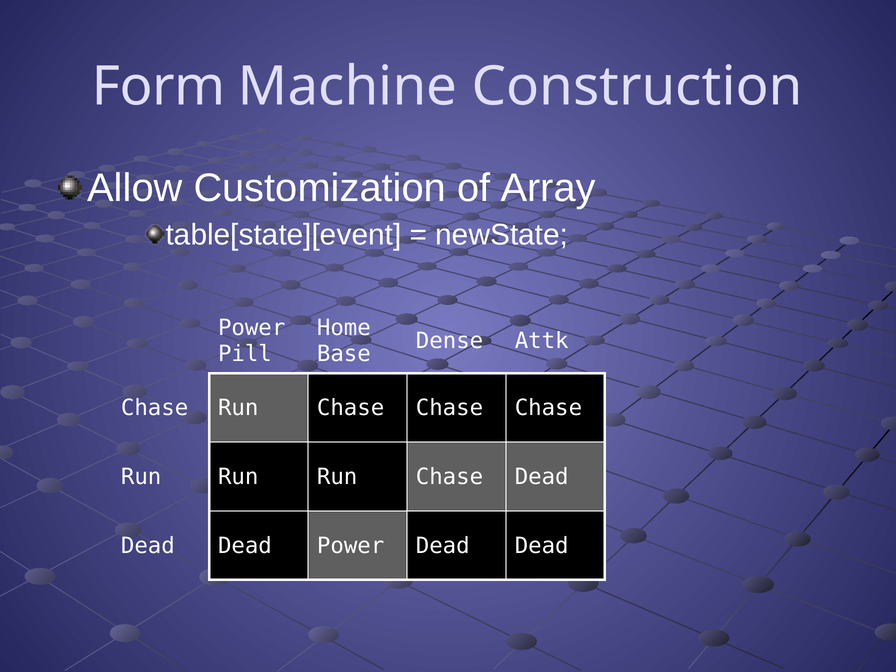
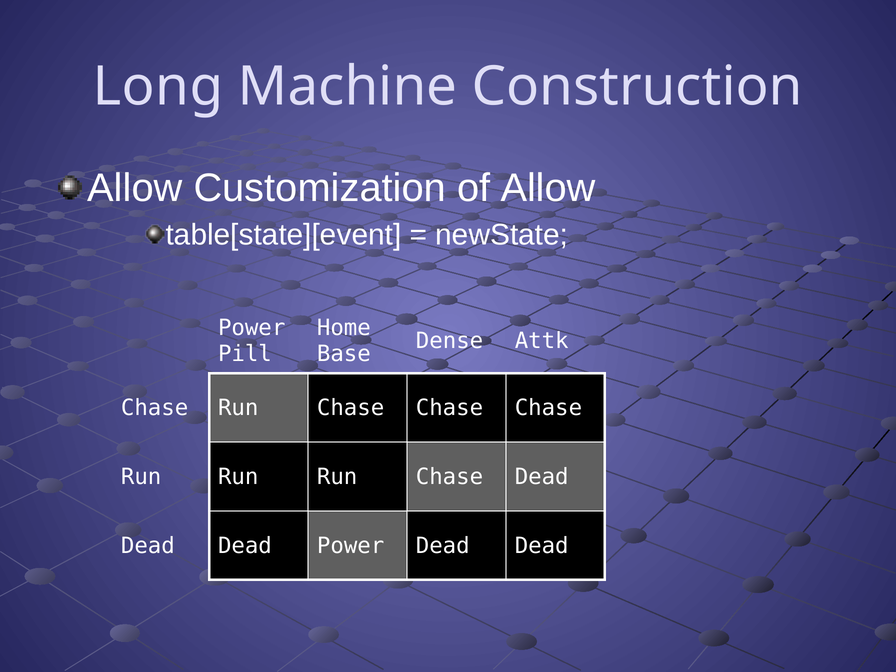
Form: Form -> Long
of Array: Array -> Allow
